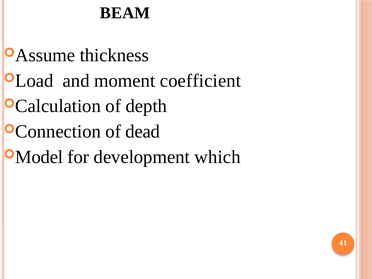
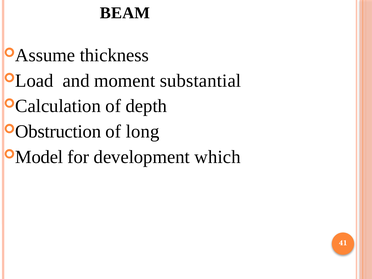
coefficient: coefficient -> substantial
Connection: Connection -> Obstruction
dead: dead -> long
